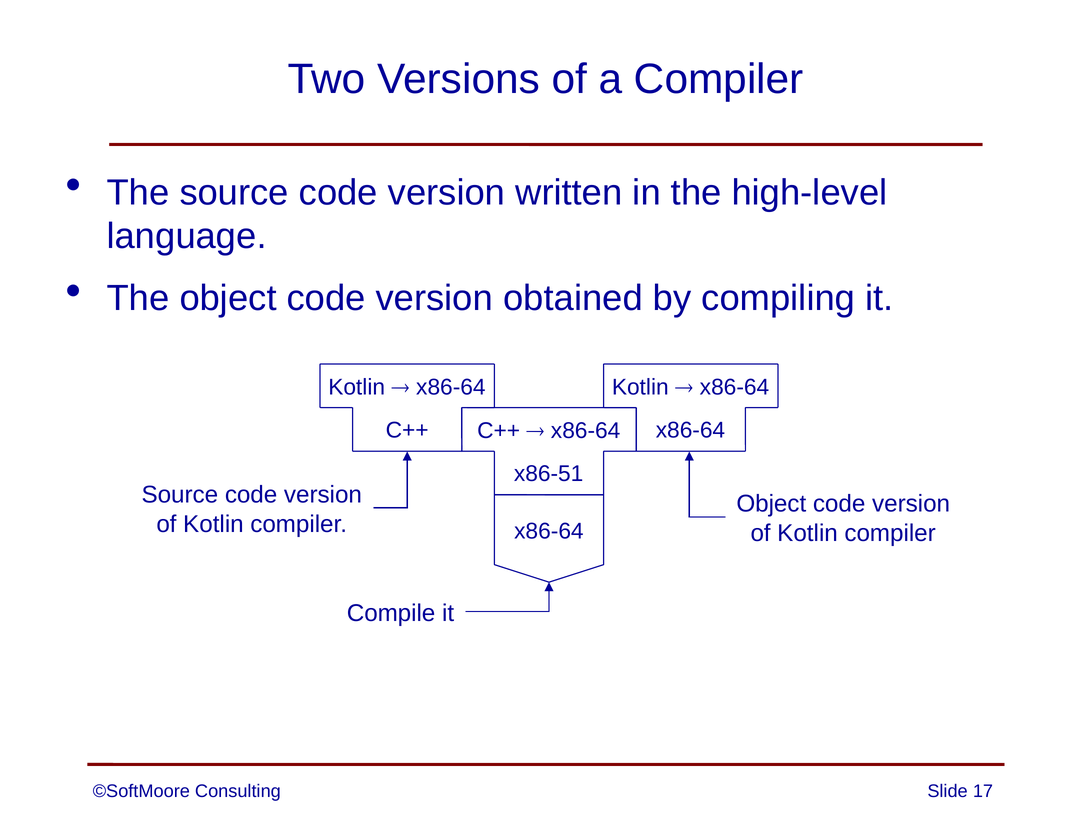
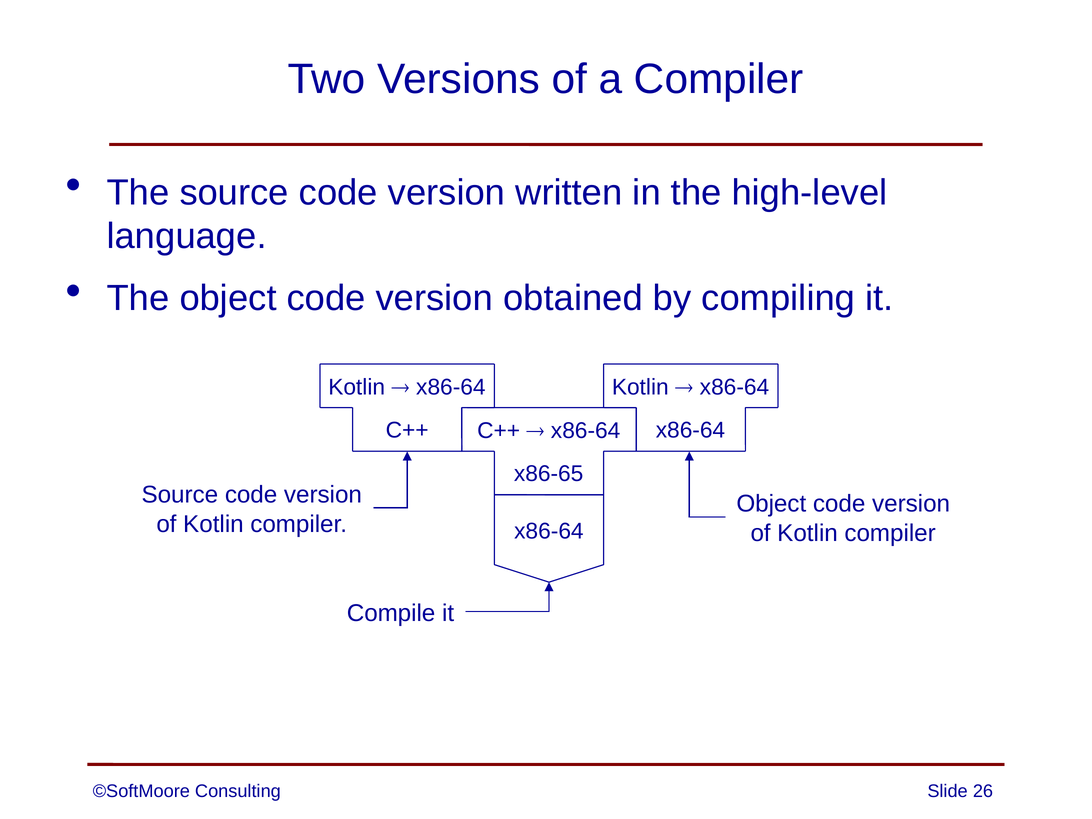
x86-51: x86-51 -> x86-65
17: 17 -> 26
